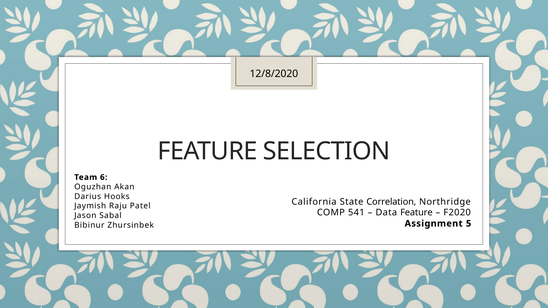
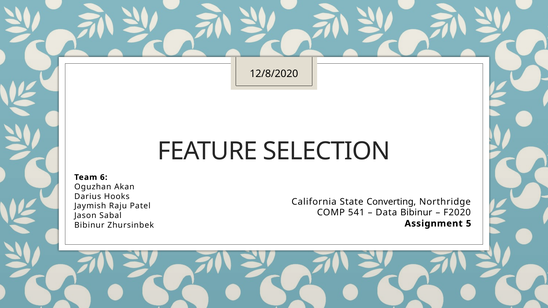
Correlation: Correlation -> Converting
Data Feature: Feature -> Bibinur
